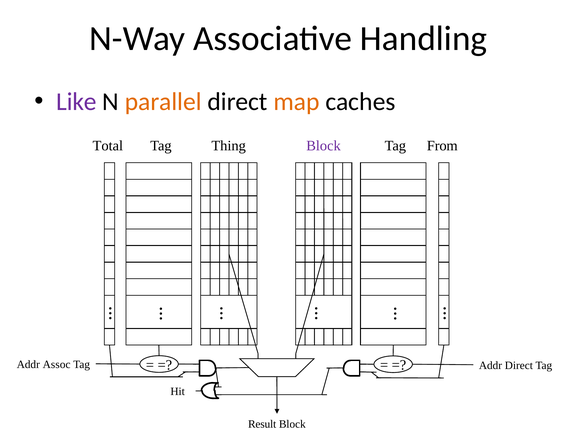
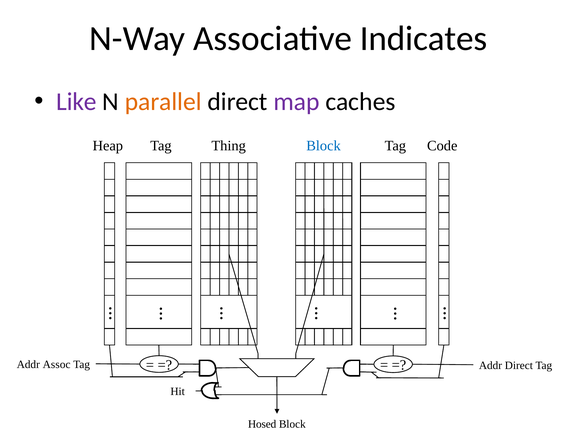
Handling: Handling -> Indicates
map colour: orange -> purple
Total: Total -> Heap
Block at (324, 146) colour: purple -> blue
From: From -> Code
Result: Result -> Hosed
